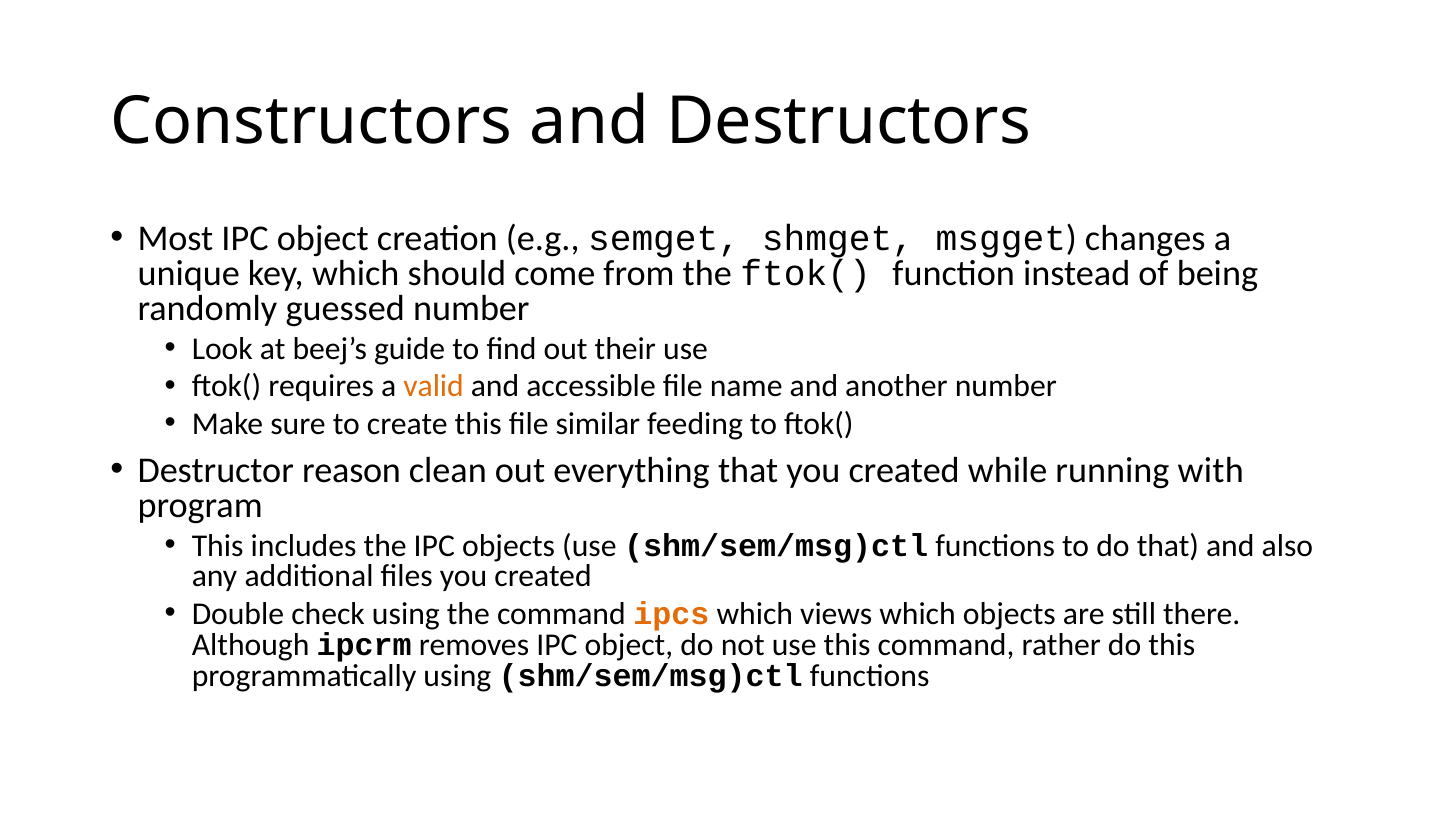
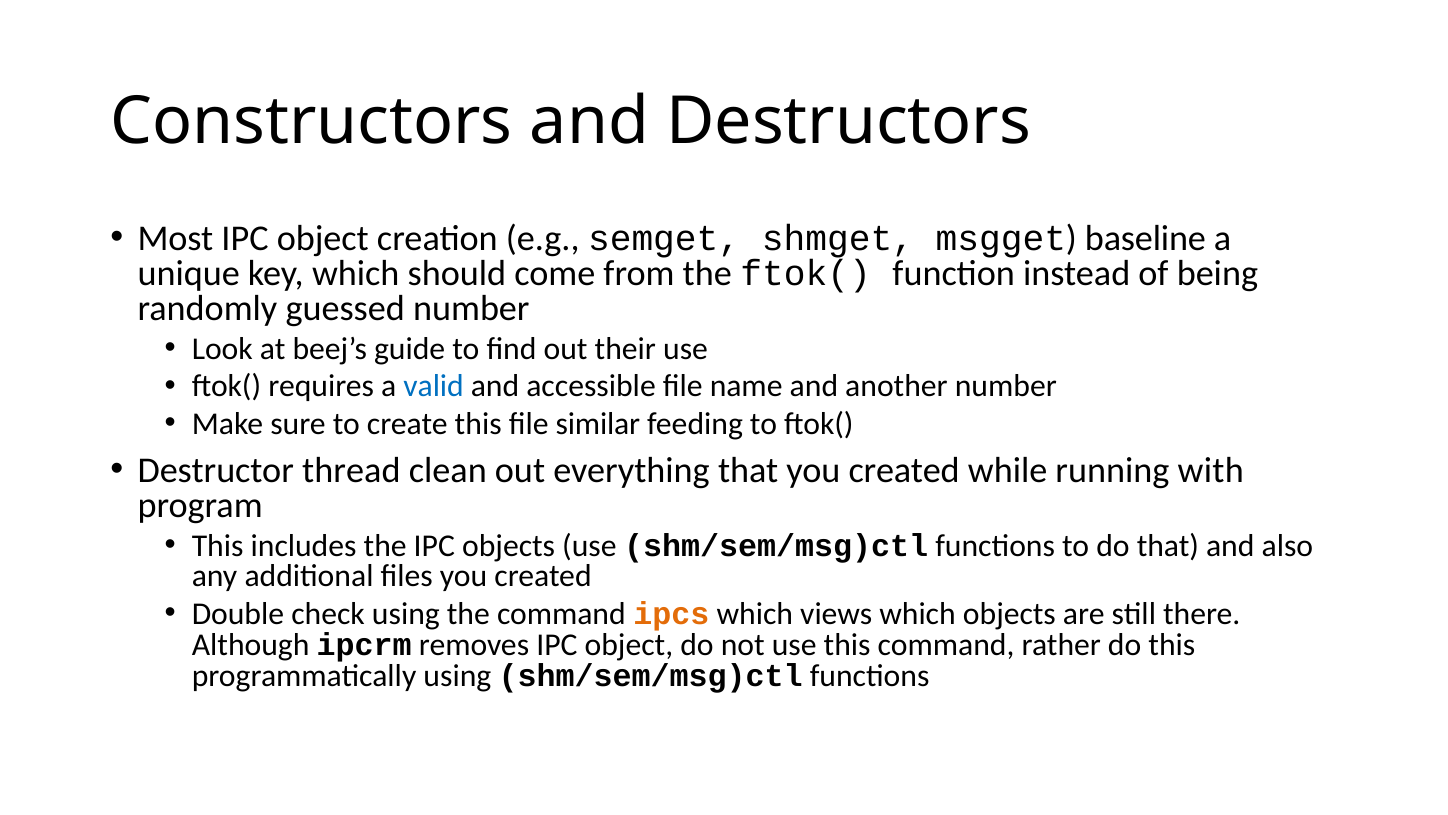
changes: changes -> baseline
valid colour: orange -> blue
reason: reason -> thread
